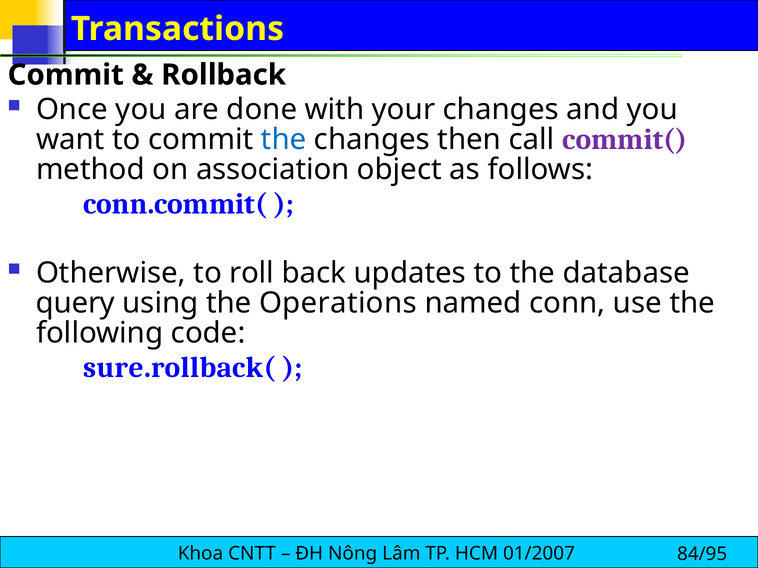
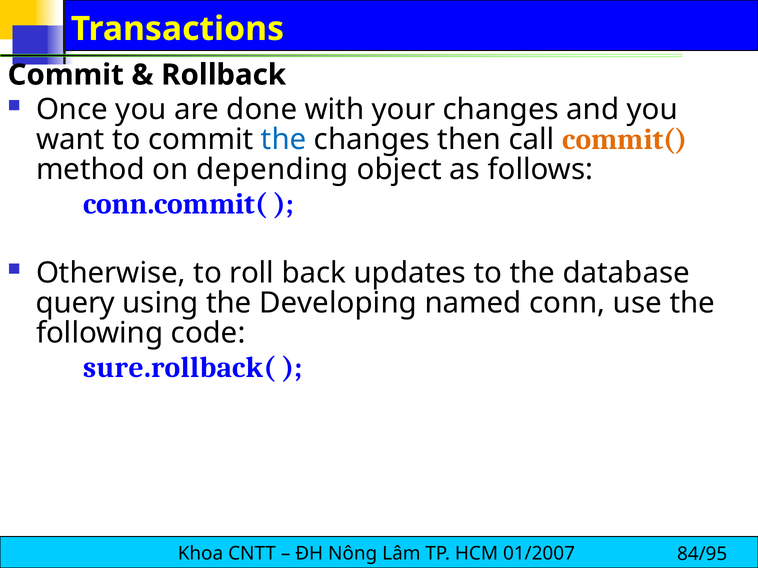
commit( colour: purple -> orange
association: association -> depending
Operations: Operations -> Developing
